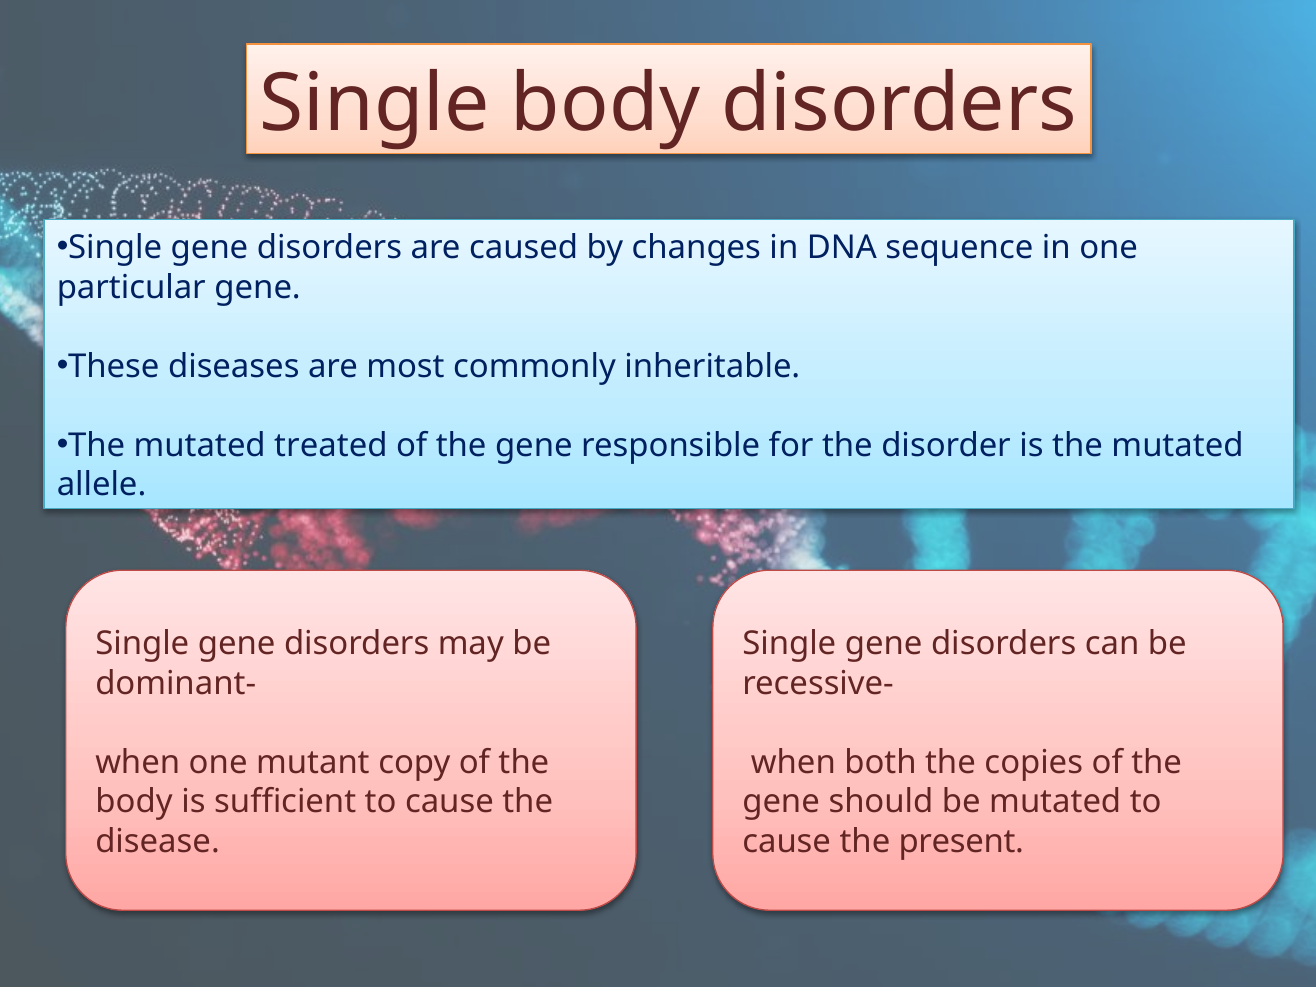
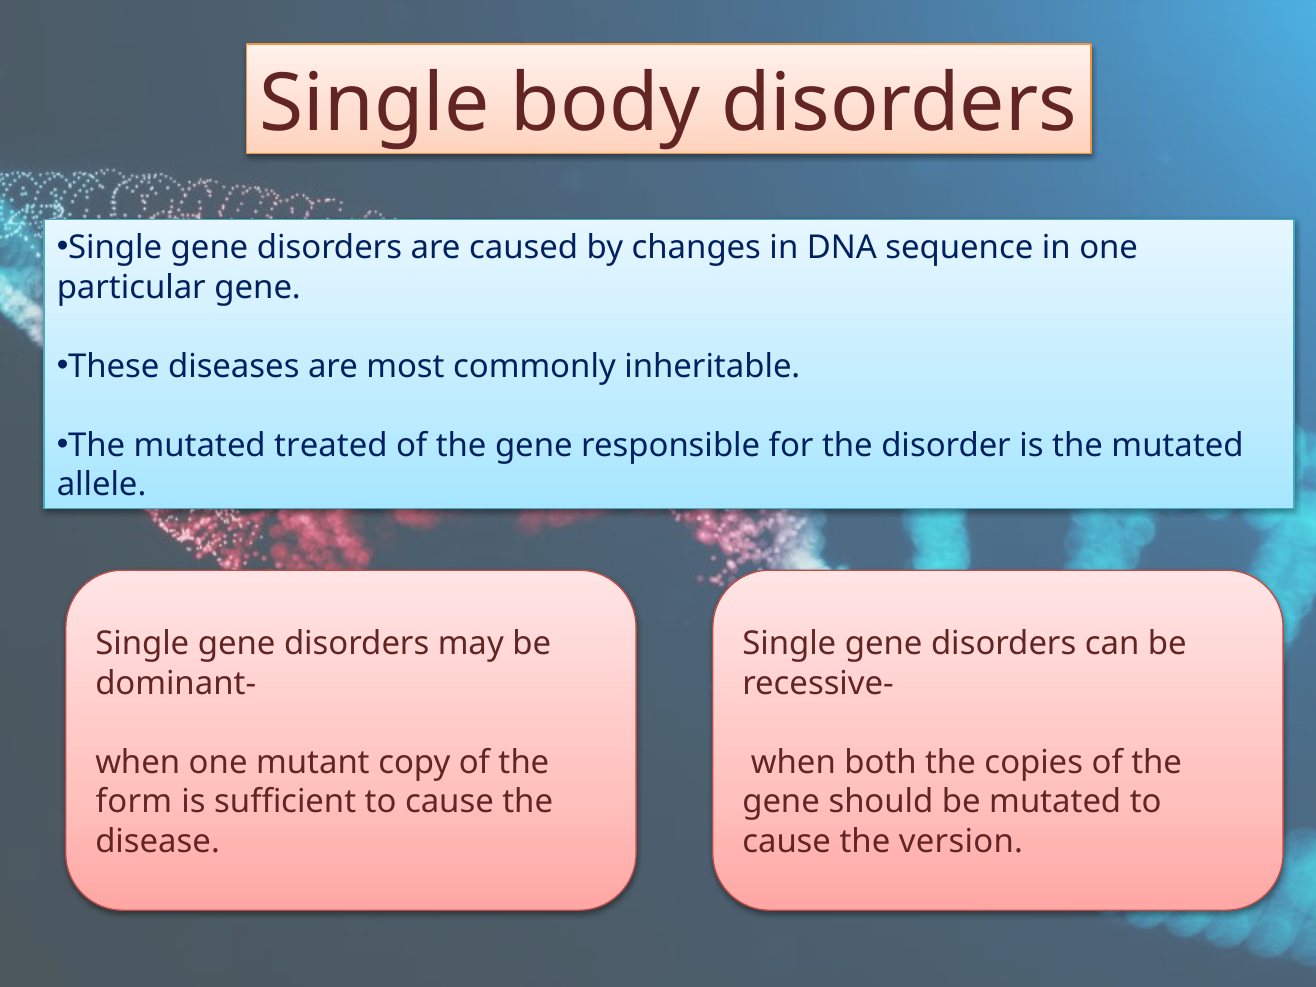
body at (134, 802): body -> form
present: present -> version
